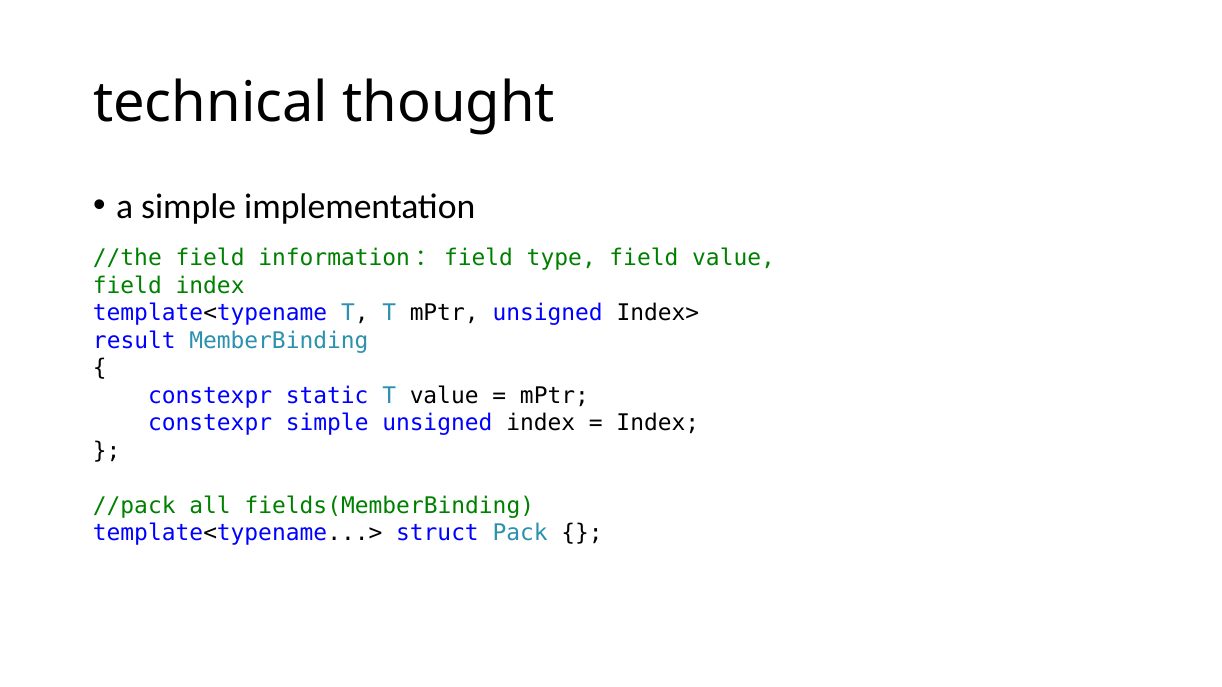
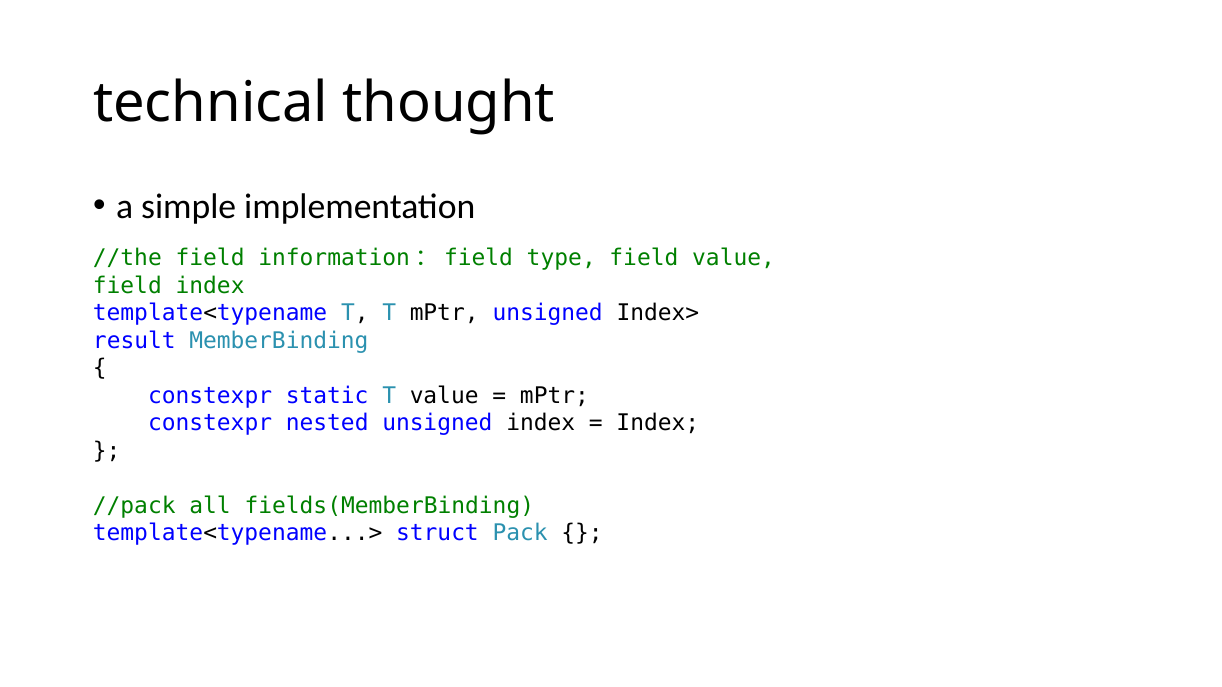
constexpr simple: simple -> nested
